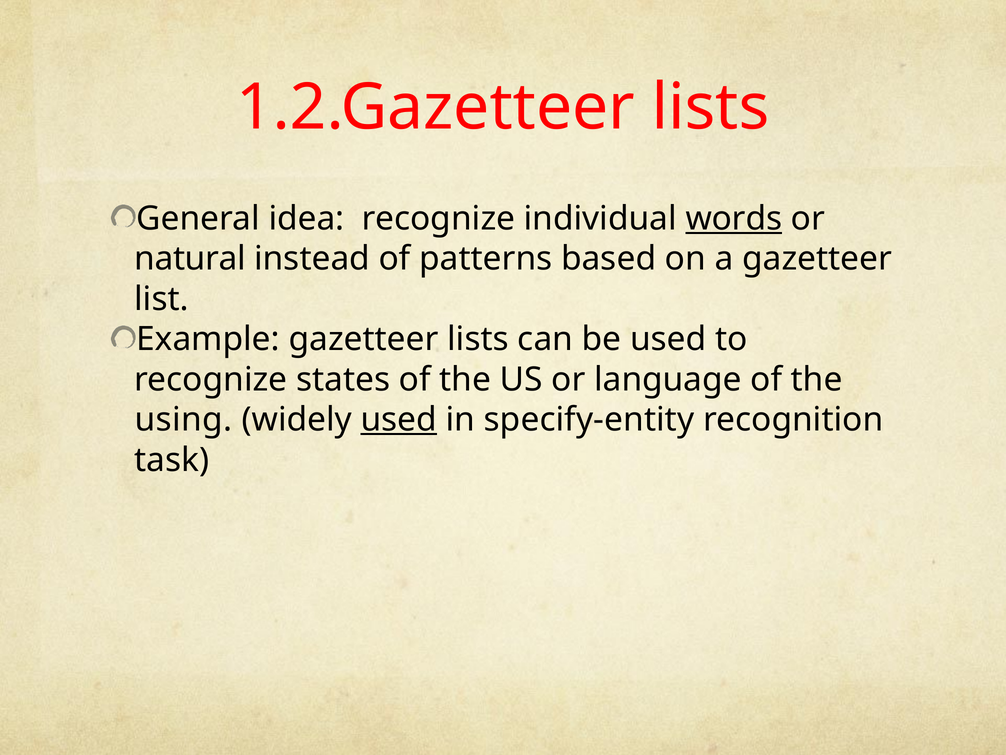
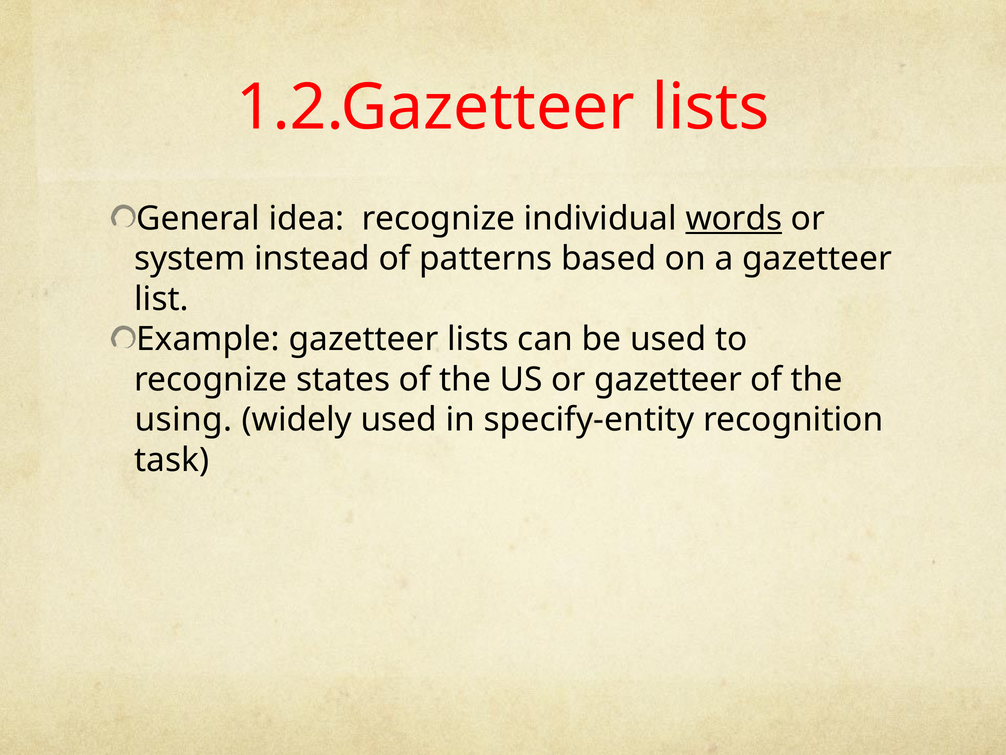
natural: natural -> system
or language: language -> gazetteer
used at (399, 419) underline: present -> none
